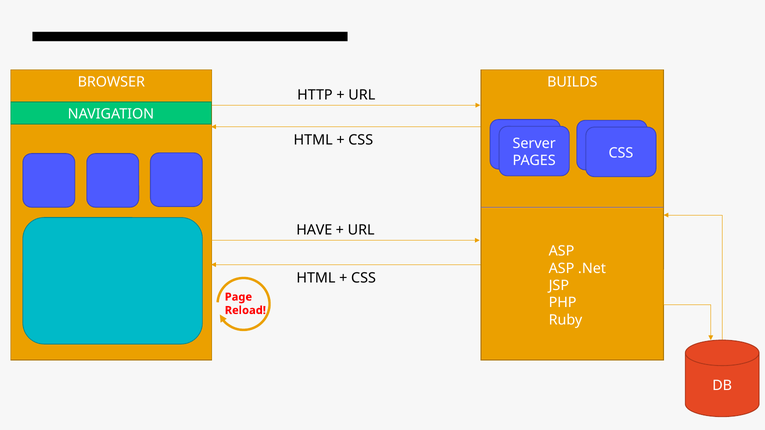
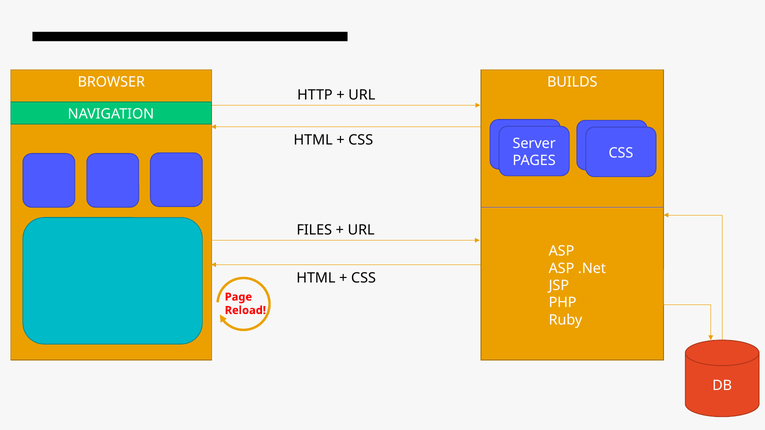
HAVE: HAVE -> FILES
